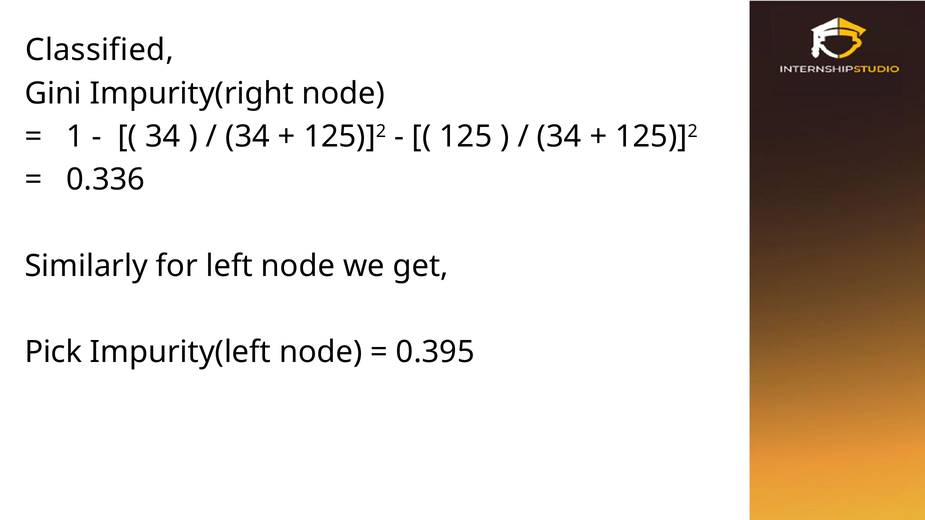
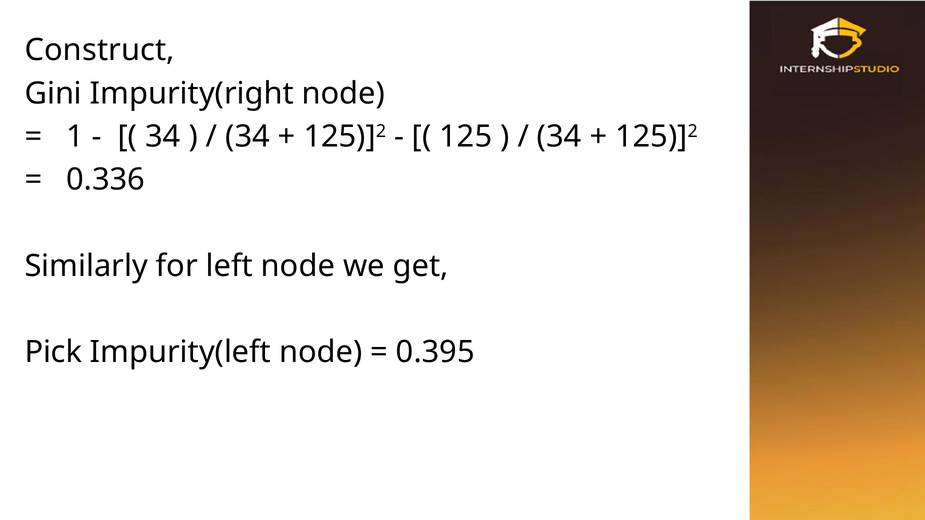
Classified: Classified -> Construct
